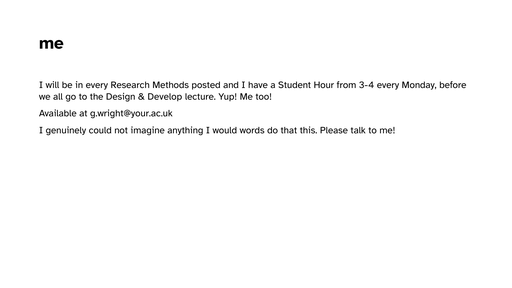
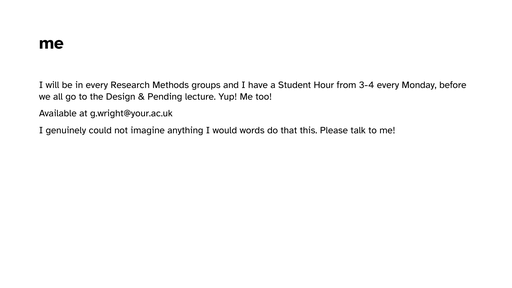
posted: posted -> groups
Develop: Develop -> Pending
